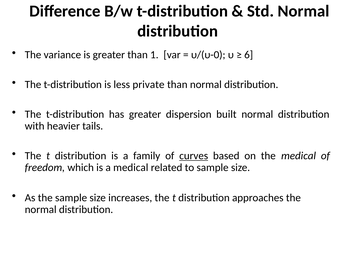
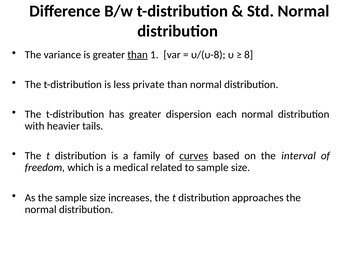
than at (138, 55) underline: none -> present
υ/(υ-0: υ/(υ-0 -> υ/(υ-8
6: 6 -> 8
built: built -> each
the medical: medical -> interval
